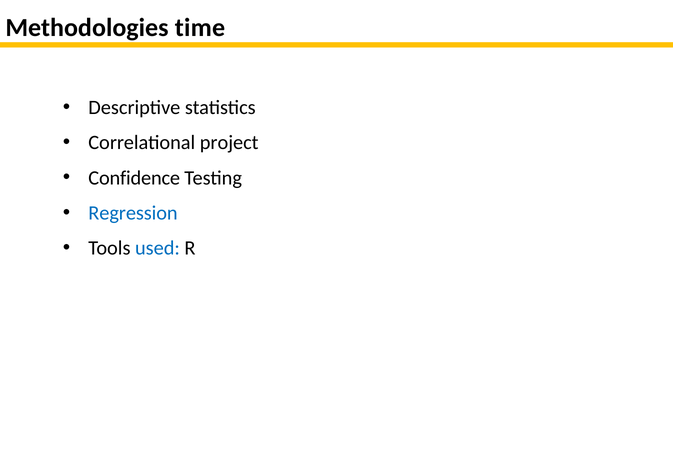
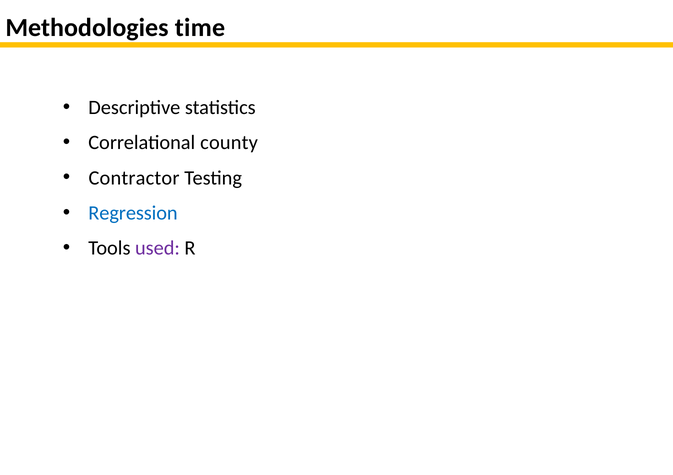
project: project -> county
Confidence: Confidence -> Contractor
used colour: blue -> purple
